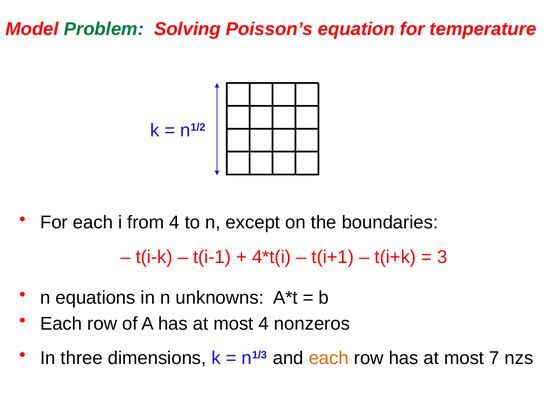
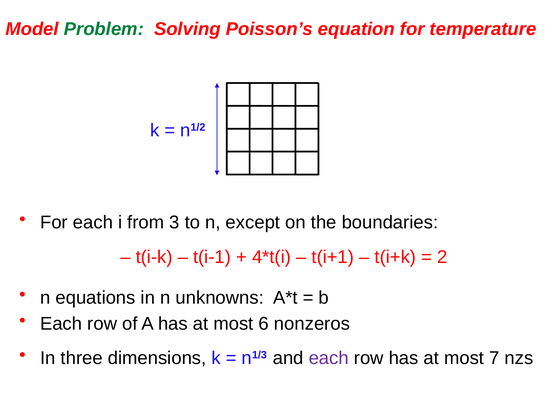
from 4: 4 -> 3
3: 3 -> 2
most 4: 4 -> 6
each at (329, 358) colour: orange -> purple
